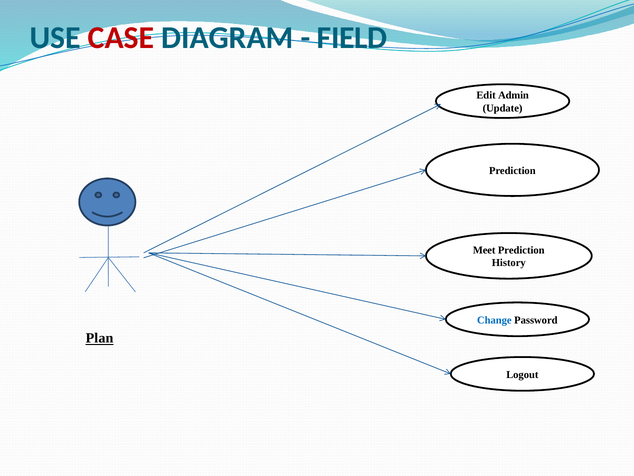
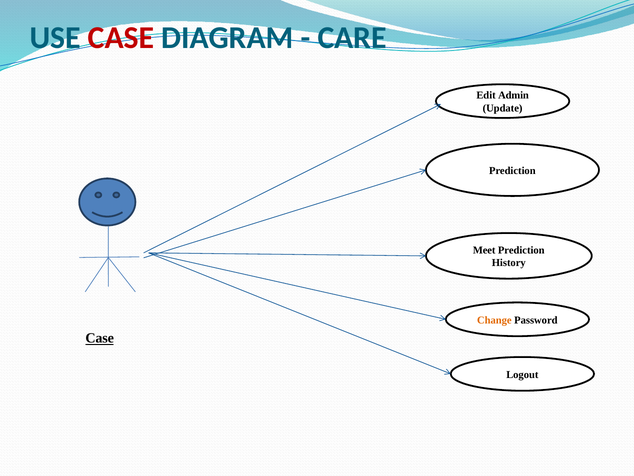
FIELD: FIELD -> CARE
Change colour: blue -> orange
Plan at (100, 338): Plan -> Case
